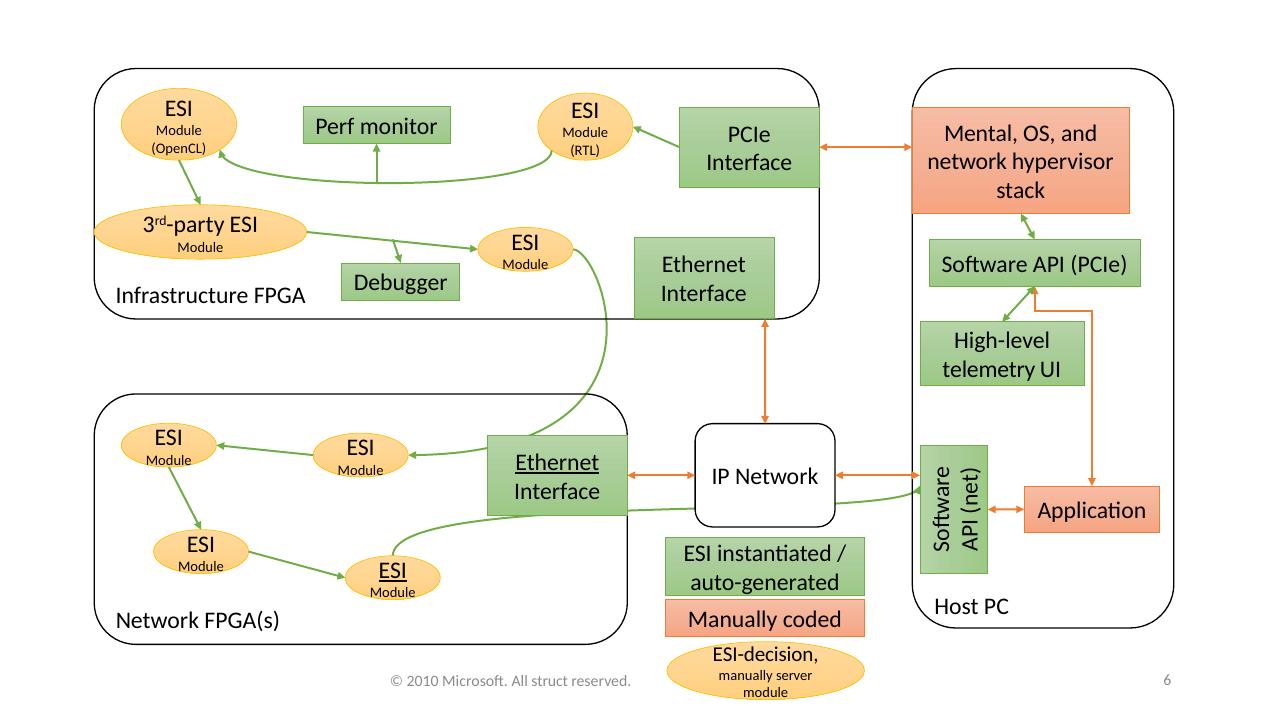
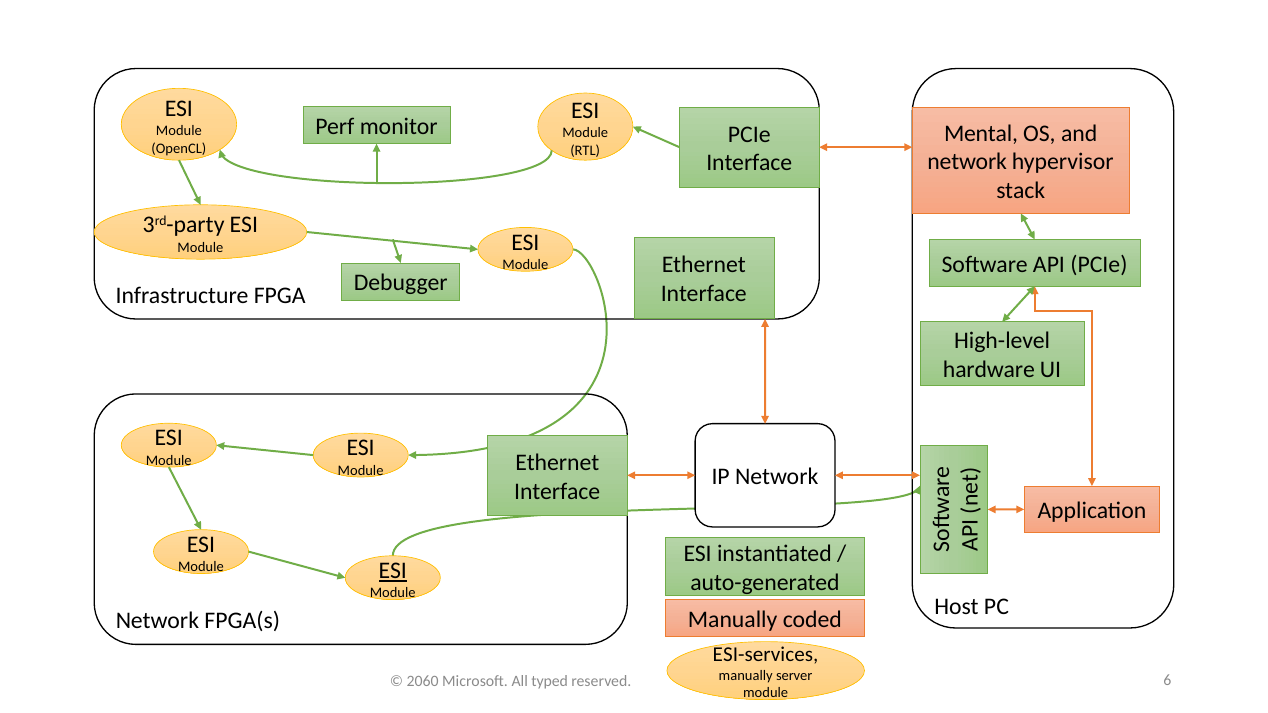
telemetry: telemetry -> hardware
Ethernet at (557, 463) underline: present -> none
ESI-decision: ESI-decision -> ESI-services
2010: 2010 -> 2060
struct: struct -> typed
